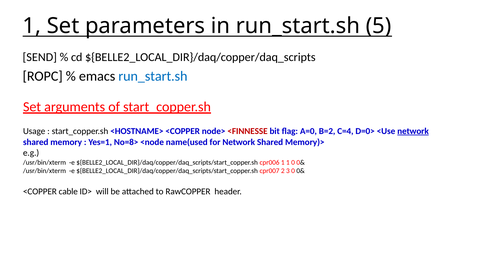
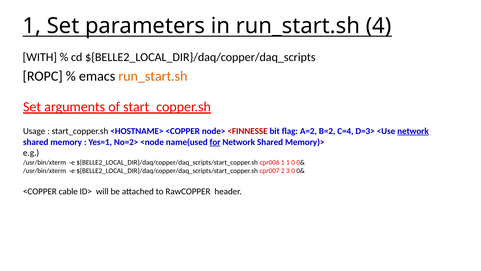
5: 5 -> 4
SEND: SEND -> WITH
run_start.sh at (153, 76) colour: blue -> orange
A=0: A=0 -> A=2
D=0>: D=0> -> D=3>
No=8>: No=8> -> No=2>
for underline: none -> present
